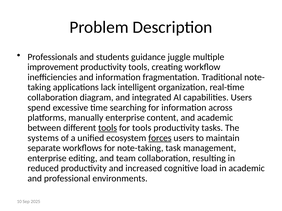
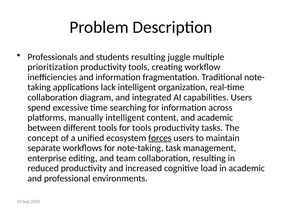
students guidance: guidance -> resulting
improvement: improvement -> prioritization
manually enterprise: enterprise -> intelligent
tools at (108, 128) underline: present -> none
systems: systems -> concept
